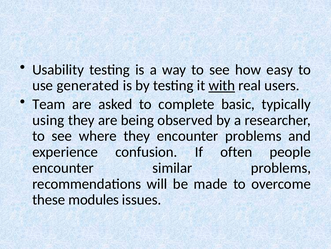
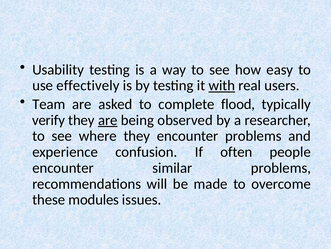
generated: generated -> effectively
basic: basic -> flood
using: using -> verify
are at (108, 120) underline: none -> present
